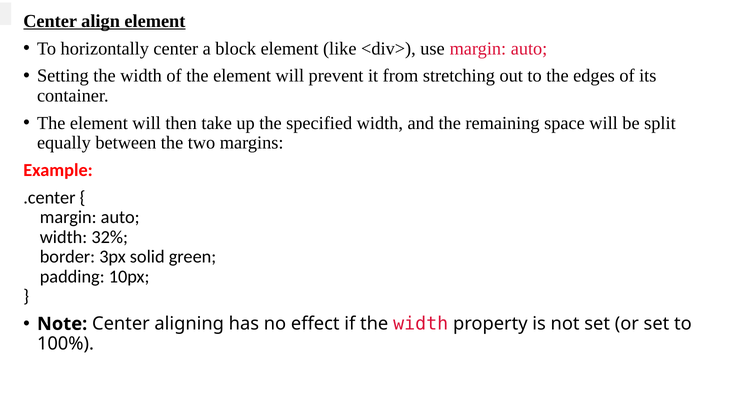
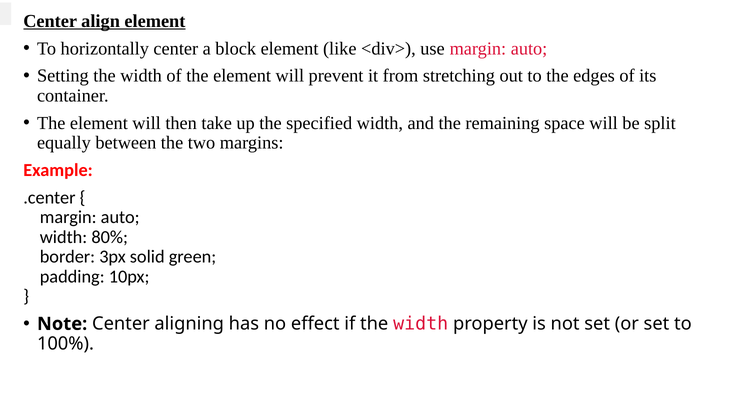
32%: 32% -> 80%
